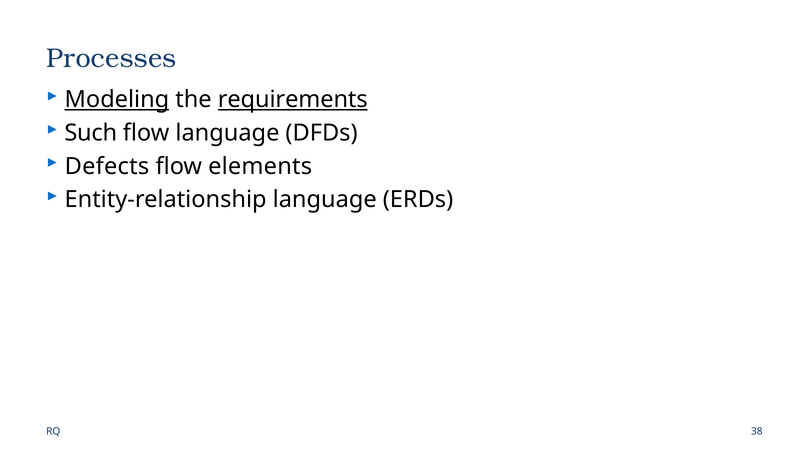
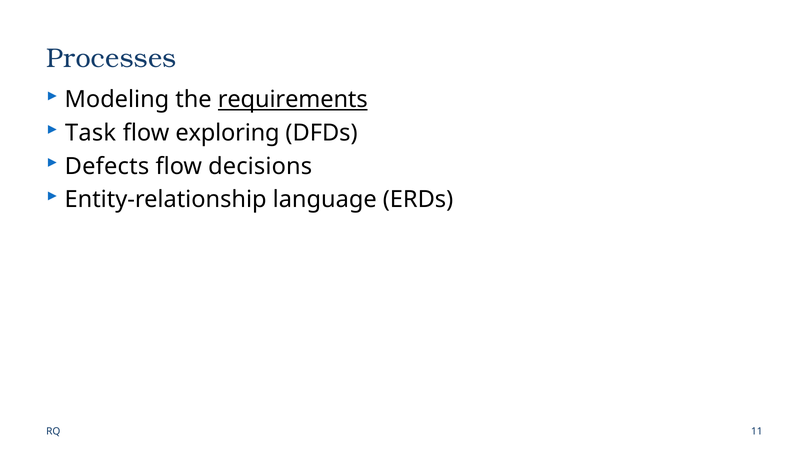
Modeling underline: present -> none
Such: Such -> Task
flow language: language -> exploring
elements: elements -> decisions
38: 38 -> 11
